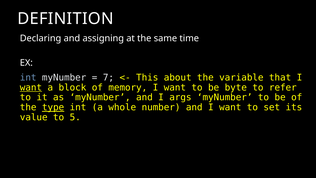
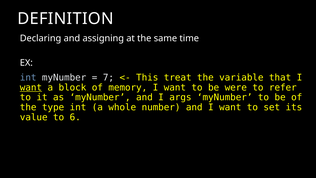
about: about -> treat
byte: byte -> were
type underline: present -> none
5: 5 -> 6
